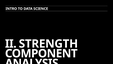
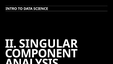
STRENGTH: STRENGTH -> SINGULAR
